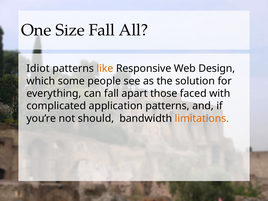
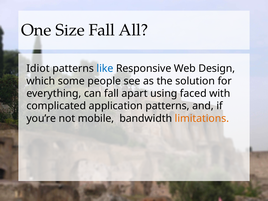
like colour: orange -> blue
those: those -> using
should: should -> mobile
